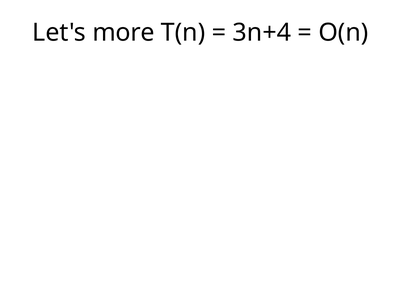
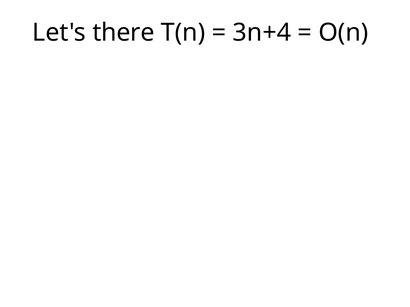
more: more -> there
